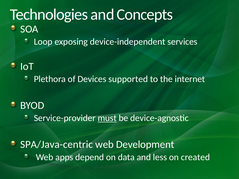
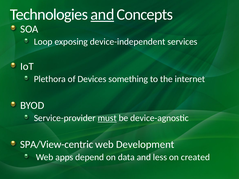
and at (102, 15) underline: none -> present
supported: supported -> something
SPA/Java-centric: SPA/Java-centric -> SPA/View-centric
